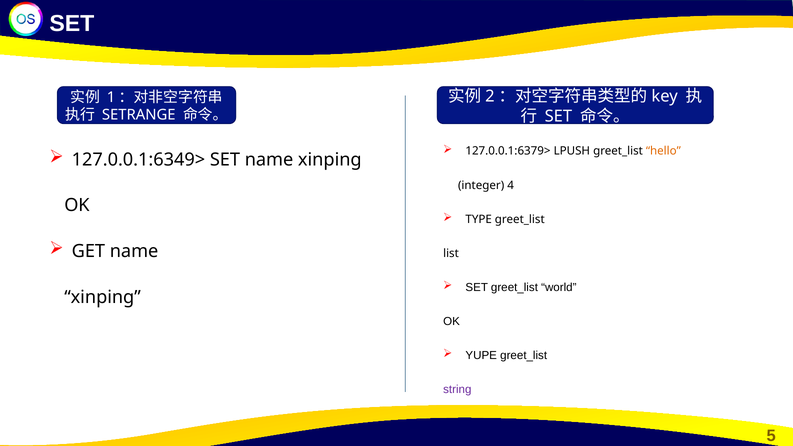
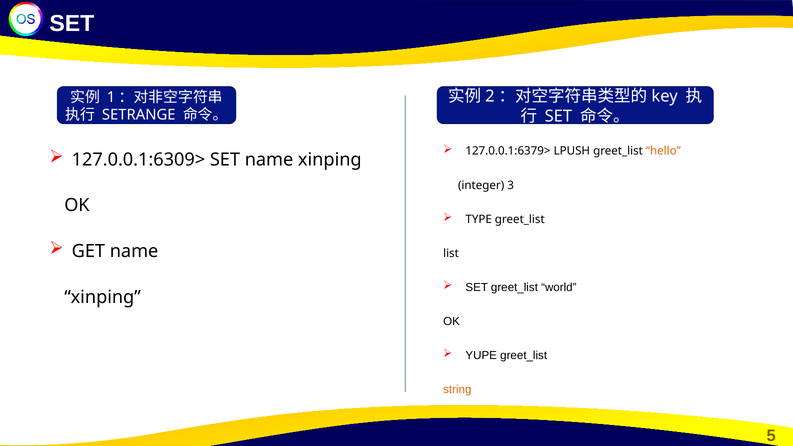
127.0.0.1:6349>: 127.0.0.1:6349> -> 127.0.0.1:6309>
4: 4 -> 3
string colour: purple -> orange
